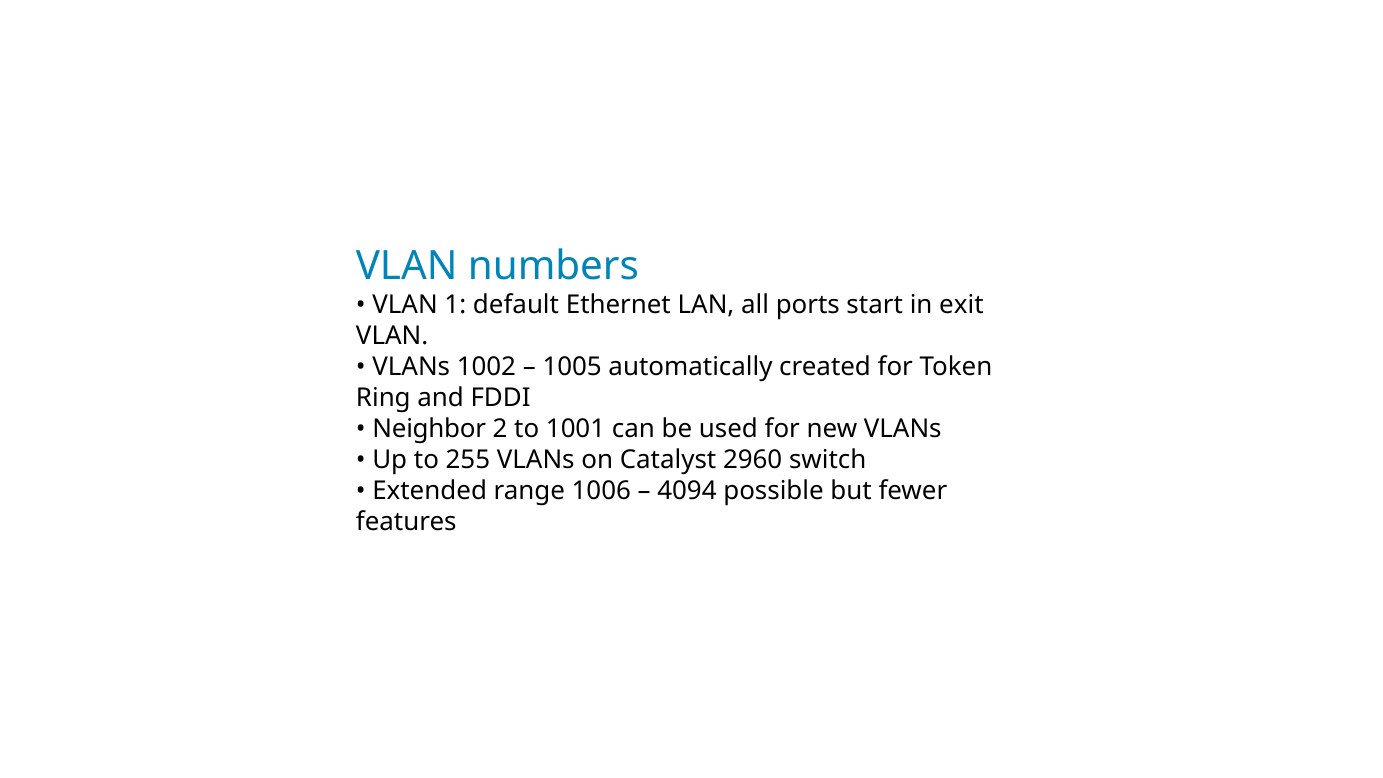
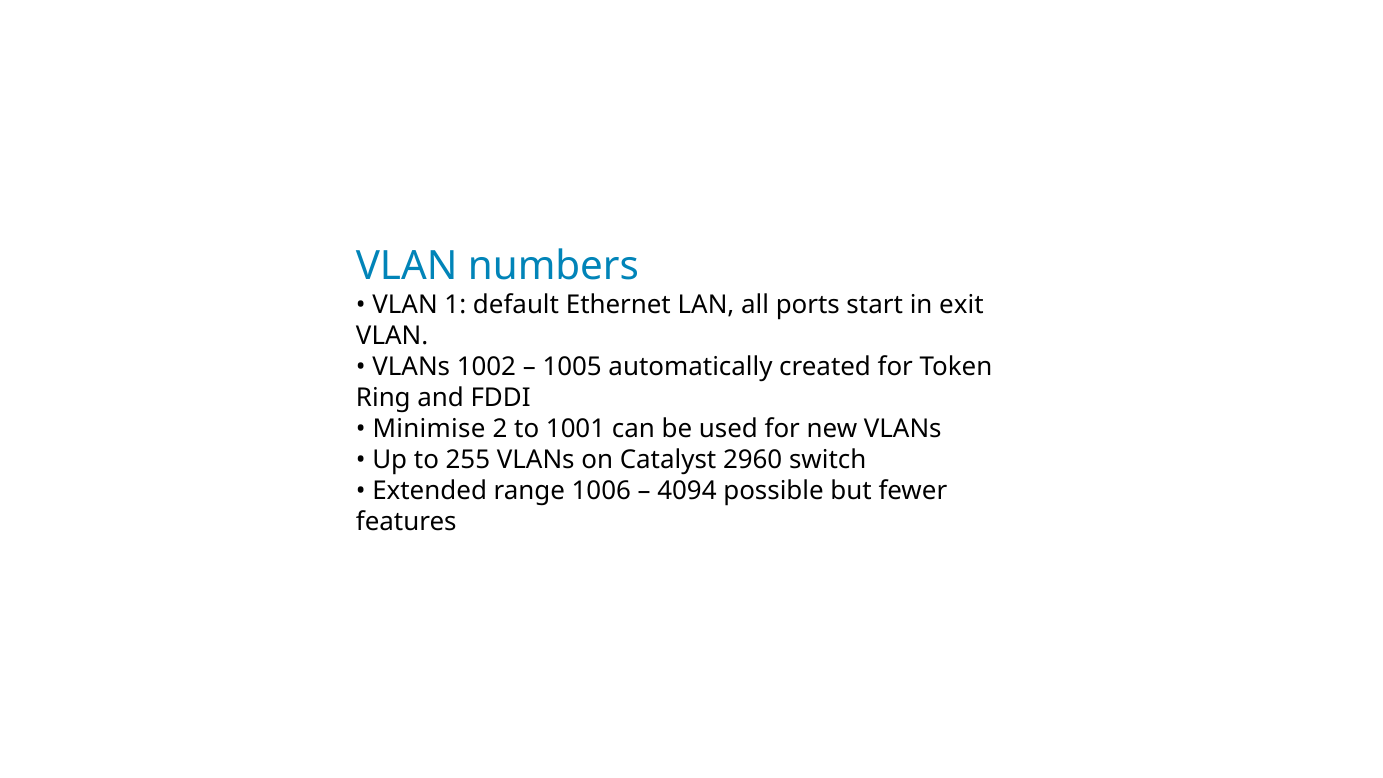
Neighbor: Neighbor -> Minimise
